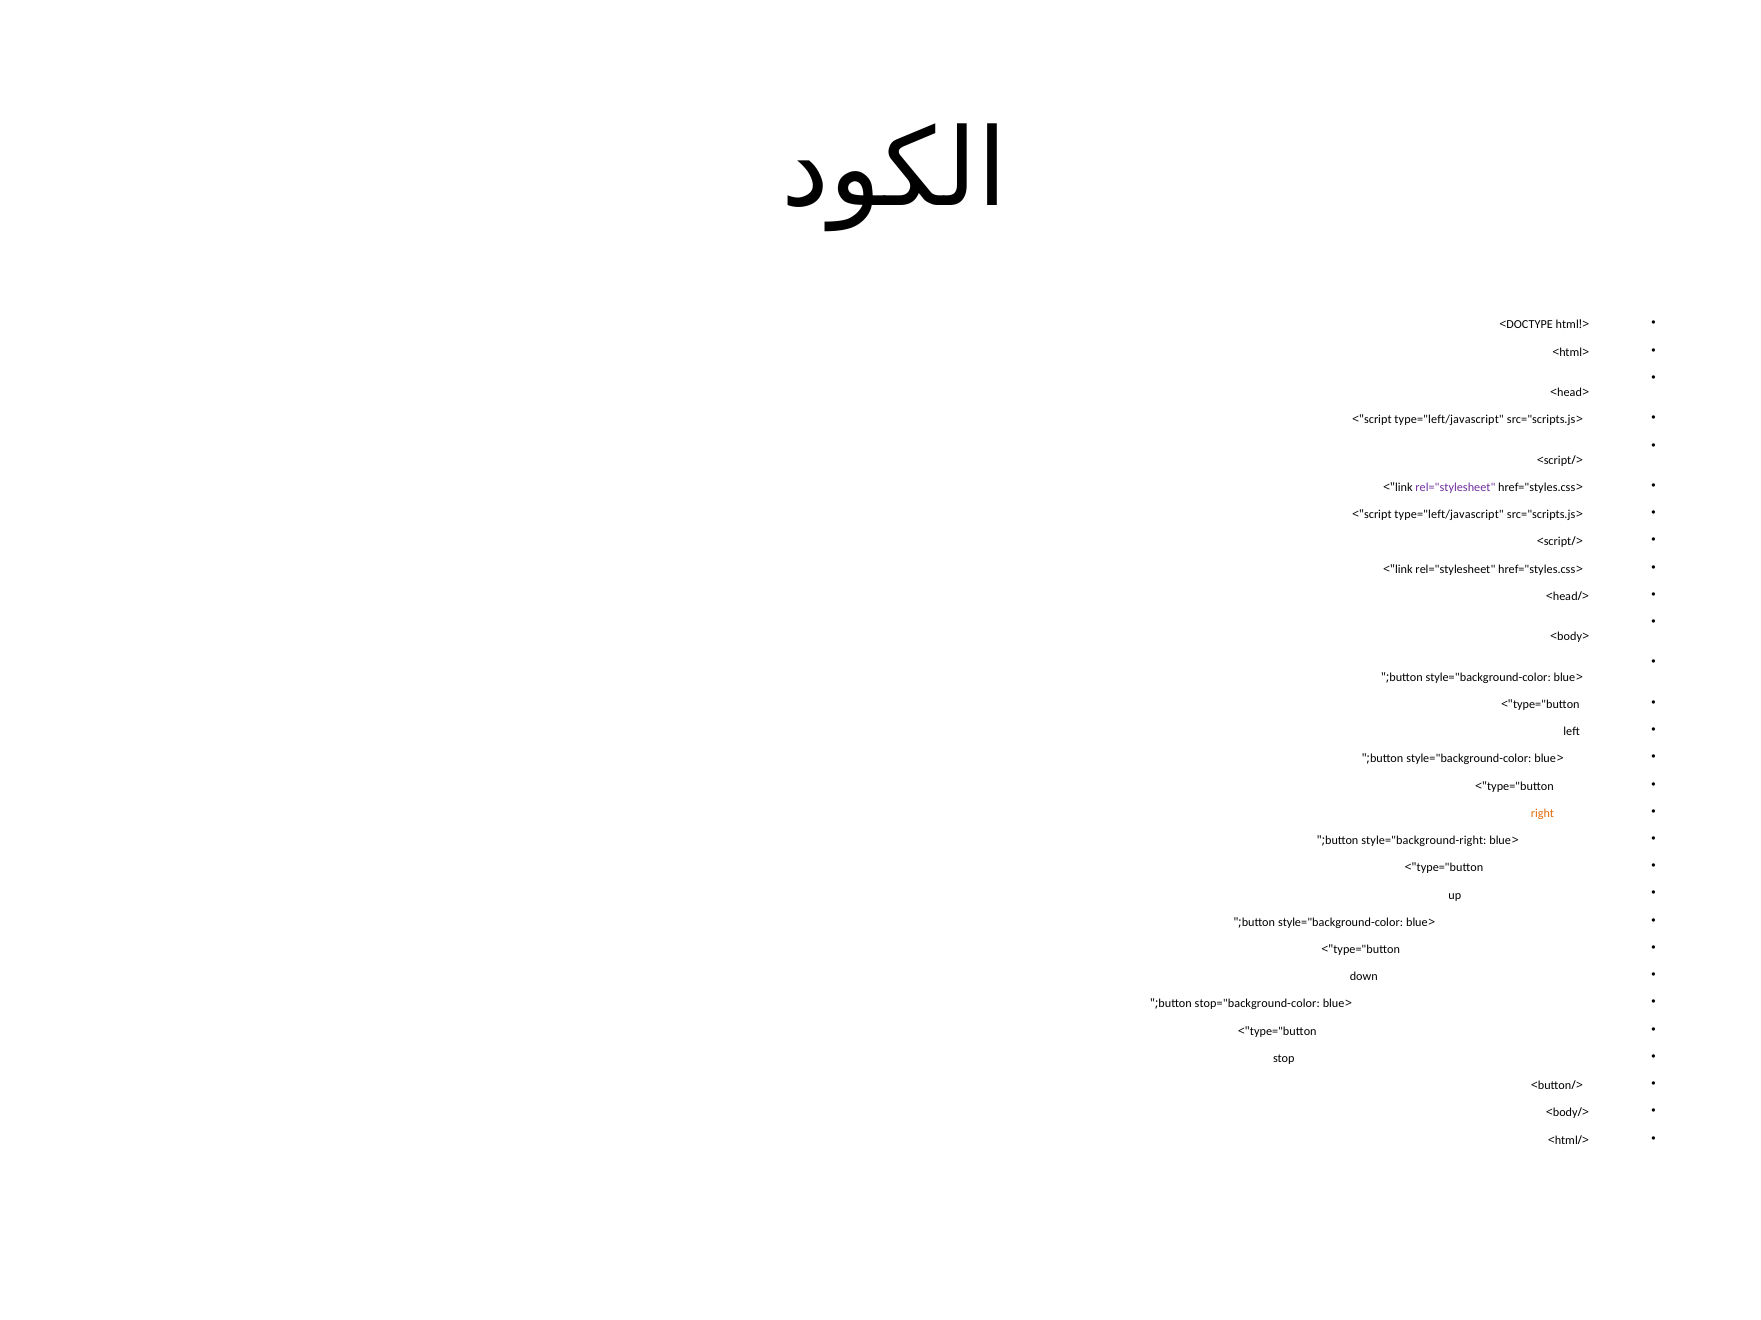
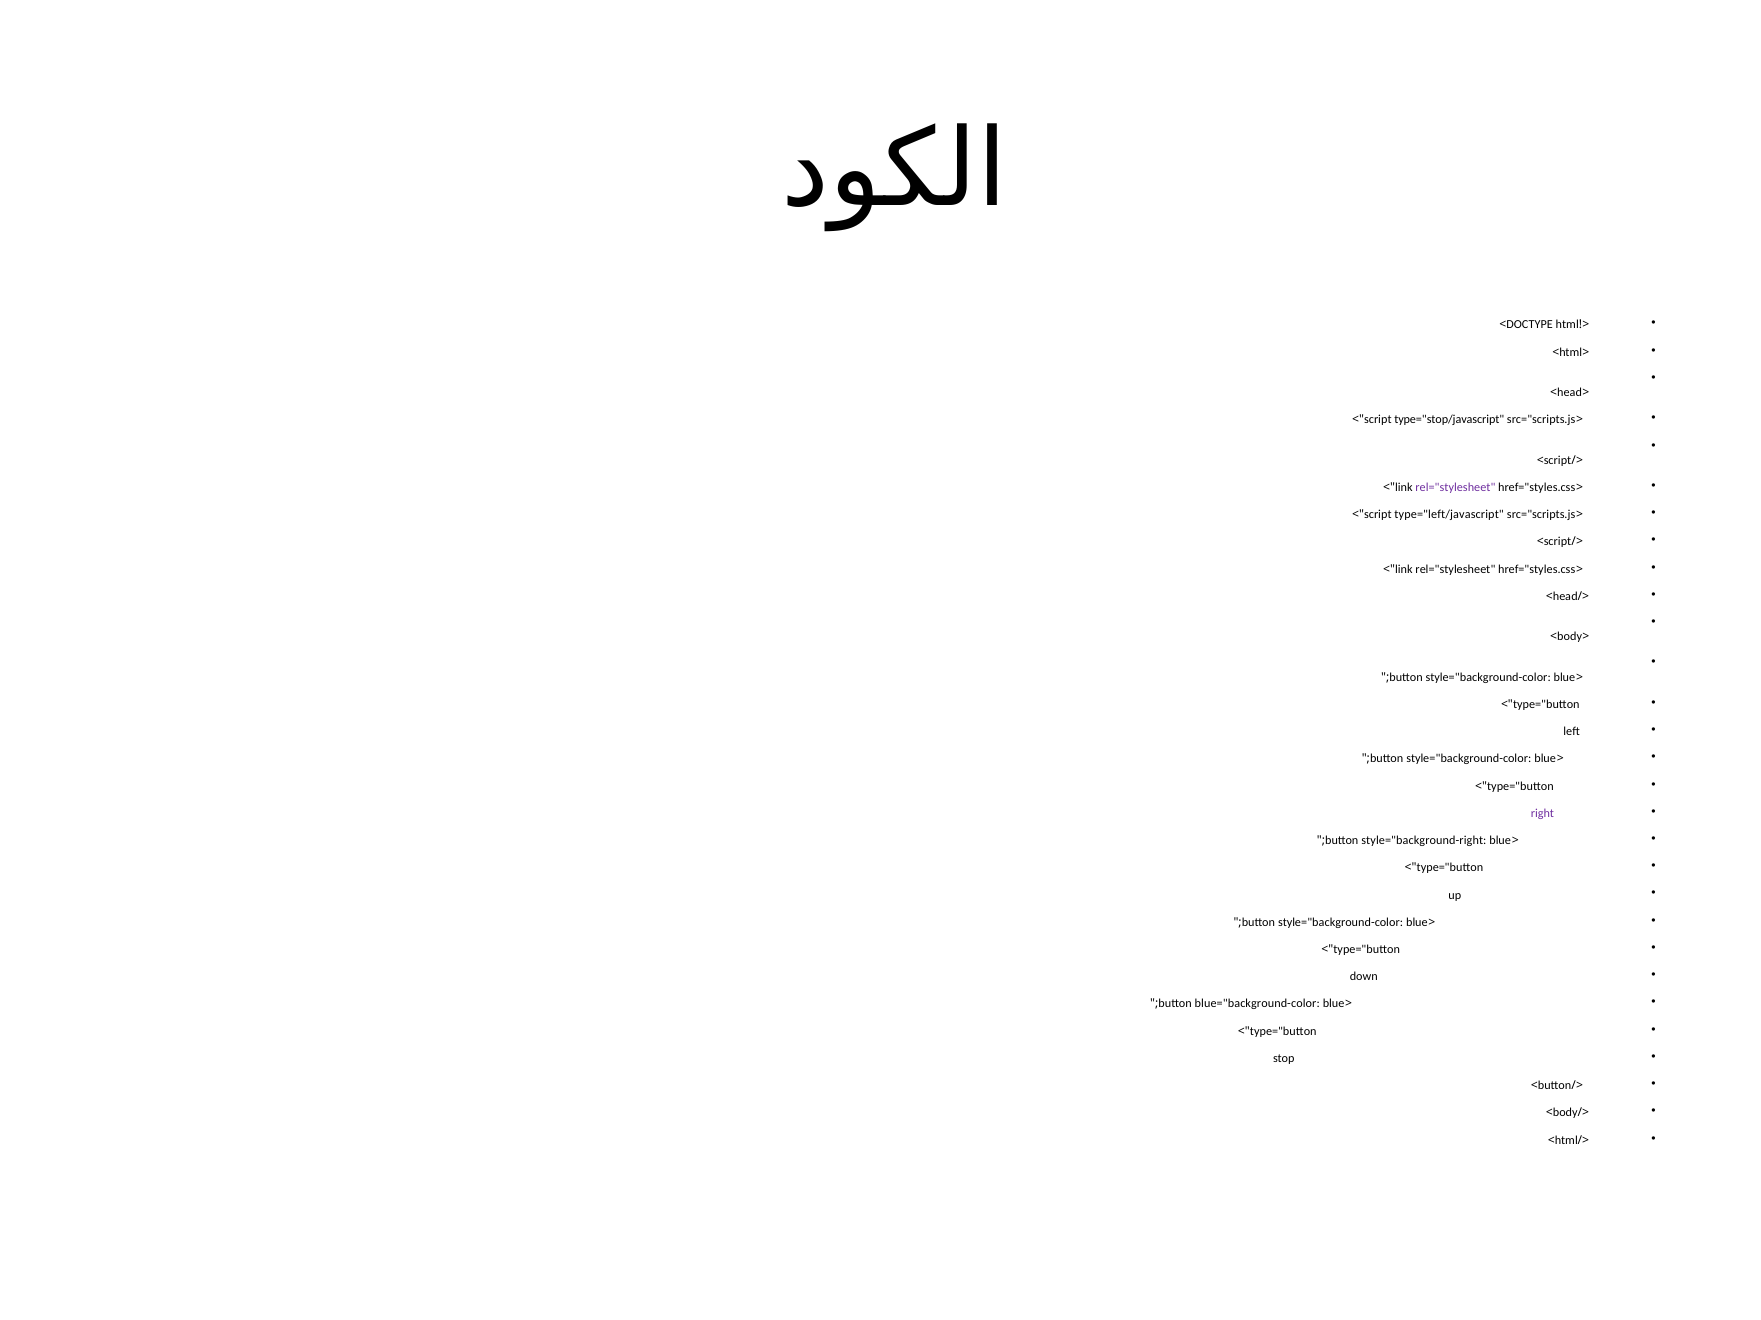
type="left/javascript at (1449, 420): type="left/javascript -> type="stop/javascript
right colour: orange -> purple
stop="background-color: stop="background-color -> blue="background-color
